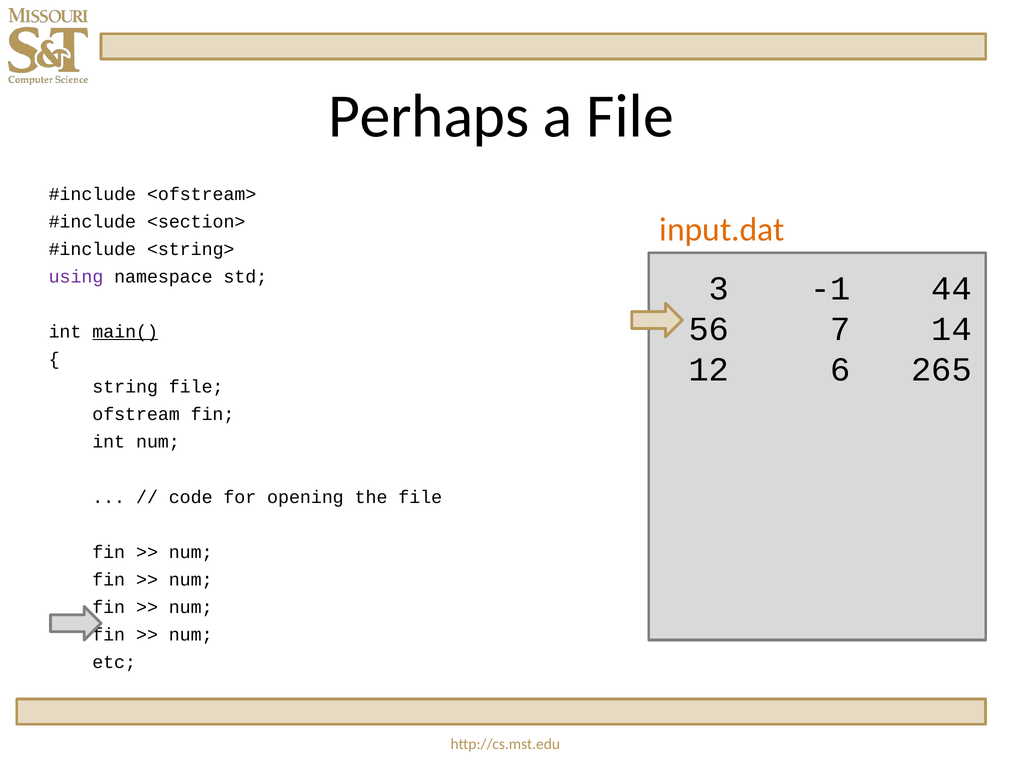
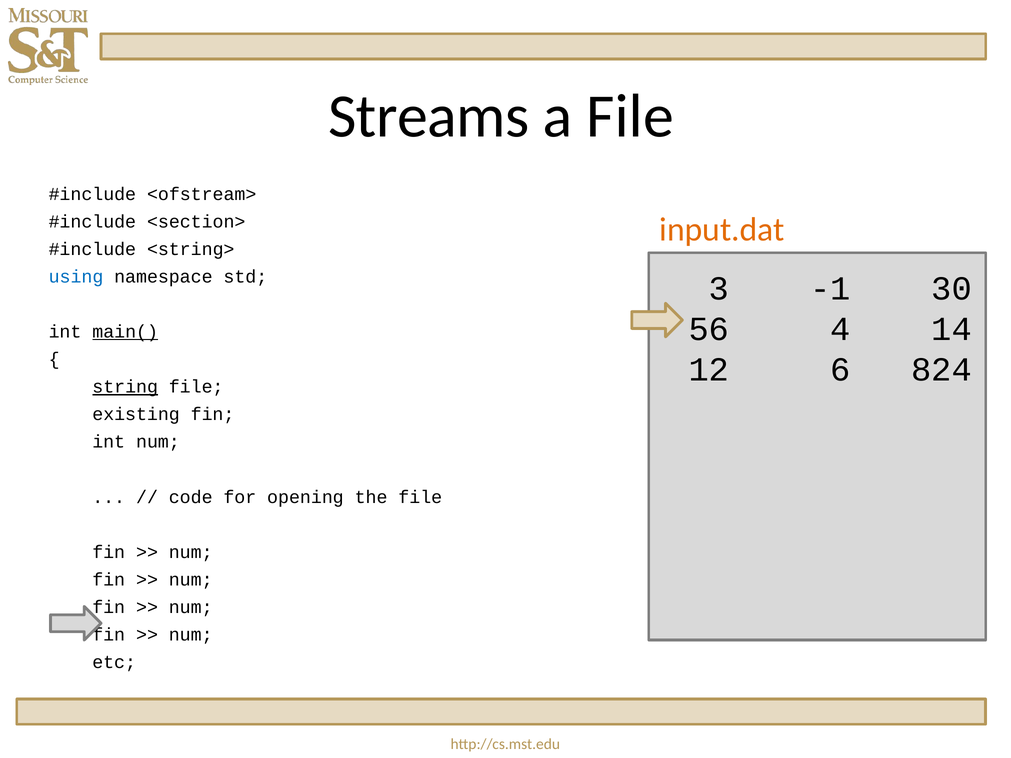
Perhaps: Perhaps -> Streams
using colour: purple -> blue
44: 44 -> 30
7: 7 -> 4
265: 265 -> 824
string underline: none -> present
ofstream: ofstream -> existing
